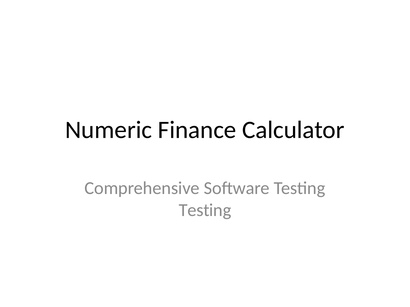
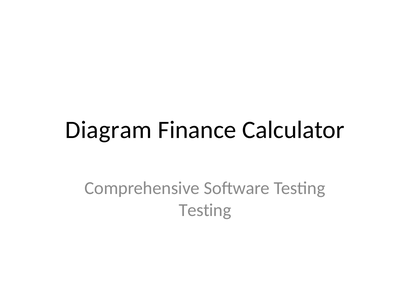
Numeric: Numeric -> Diagram
